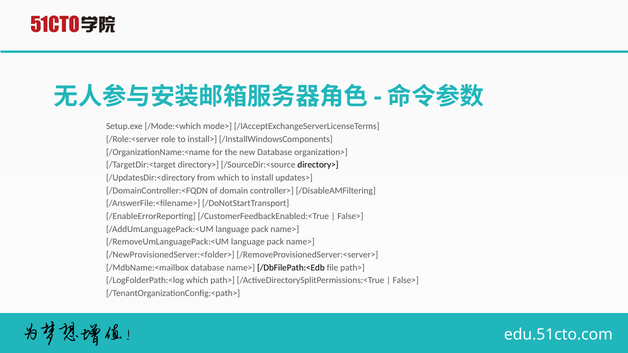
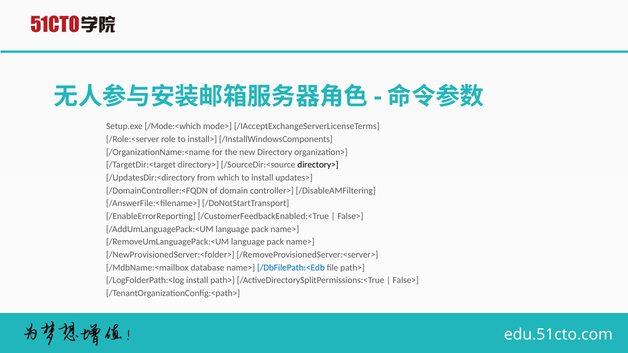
new Database: Database -> Directory
/DbFilePath:<Edb colour: black -> blue
/LogFolderPath:<log which: which -> install
